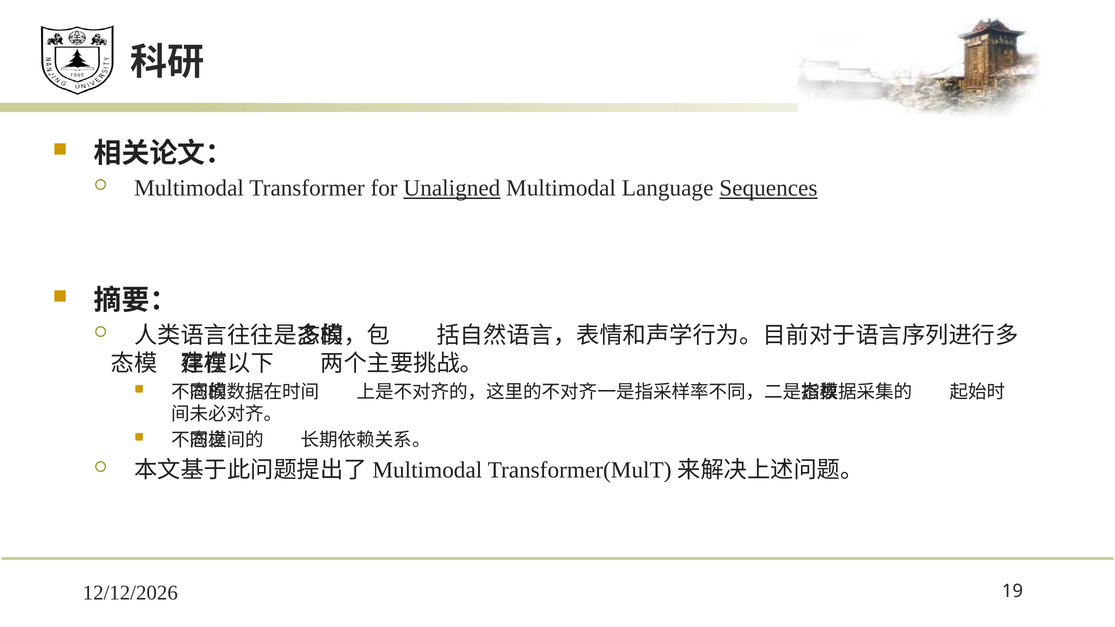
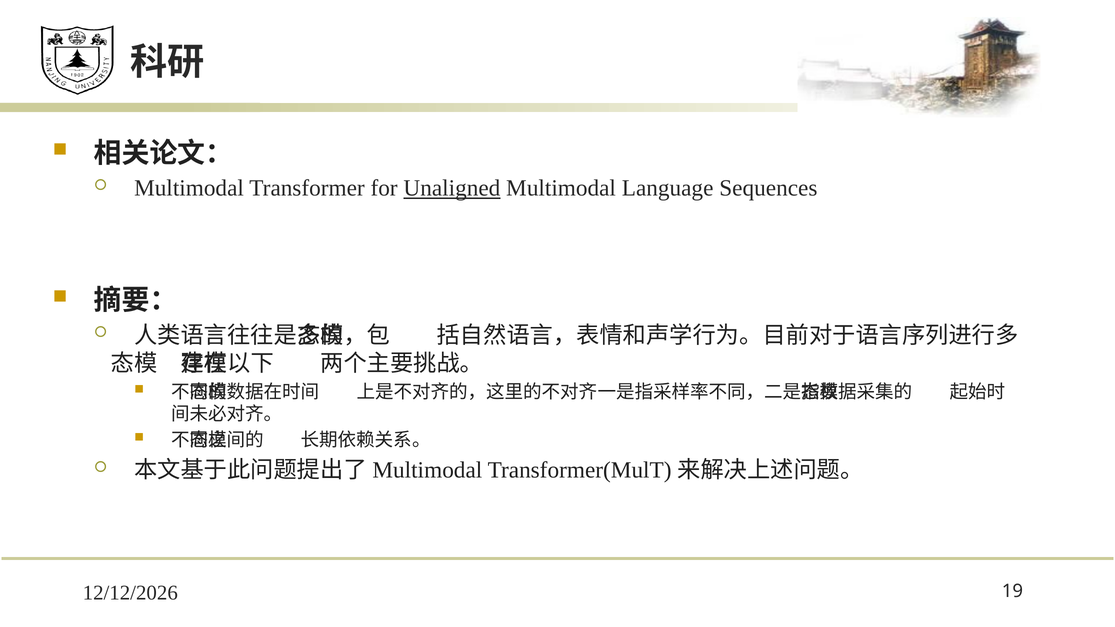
Sequences underline: present -> none
